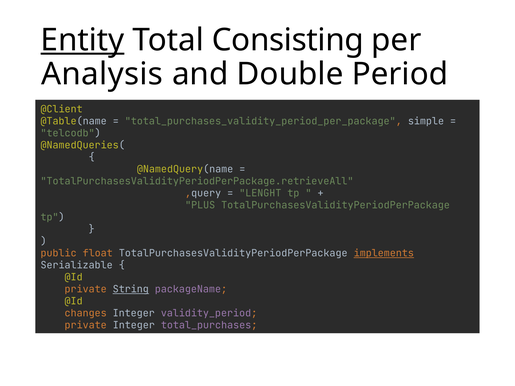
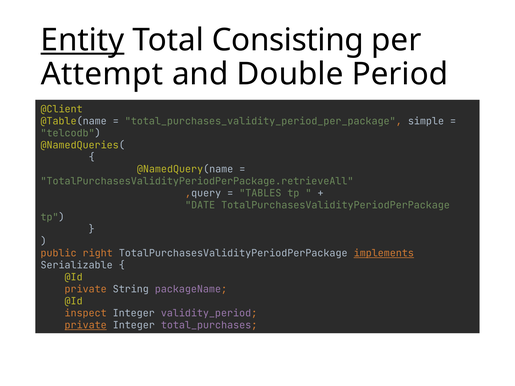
Analysis: Analysis -> Attempt
LENGHT: LENGHT -> TABLES
PLUS: PLUS -> DATE
float: float -> right
String underline: present -> none
changes: changes -> inspect
private at (86, 326) underline: none -> present
